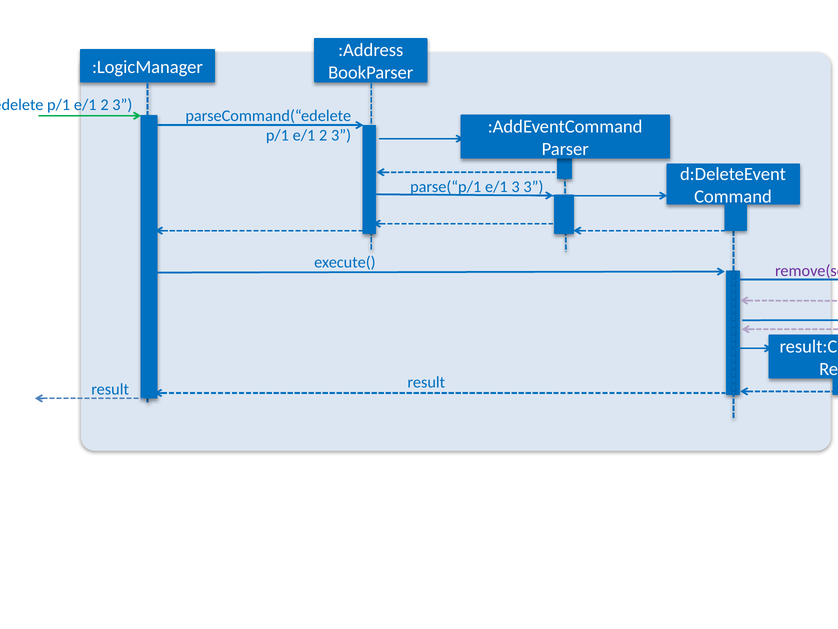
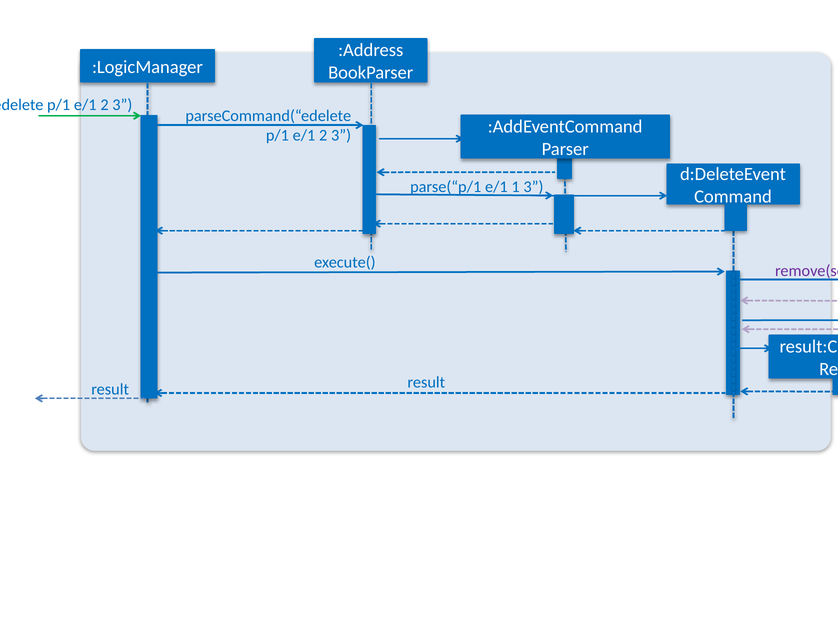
e/1 3: 3 -> 1
